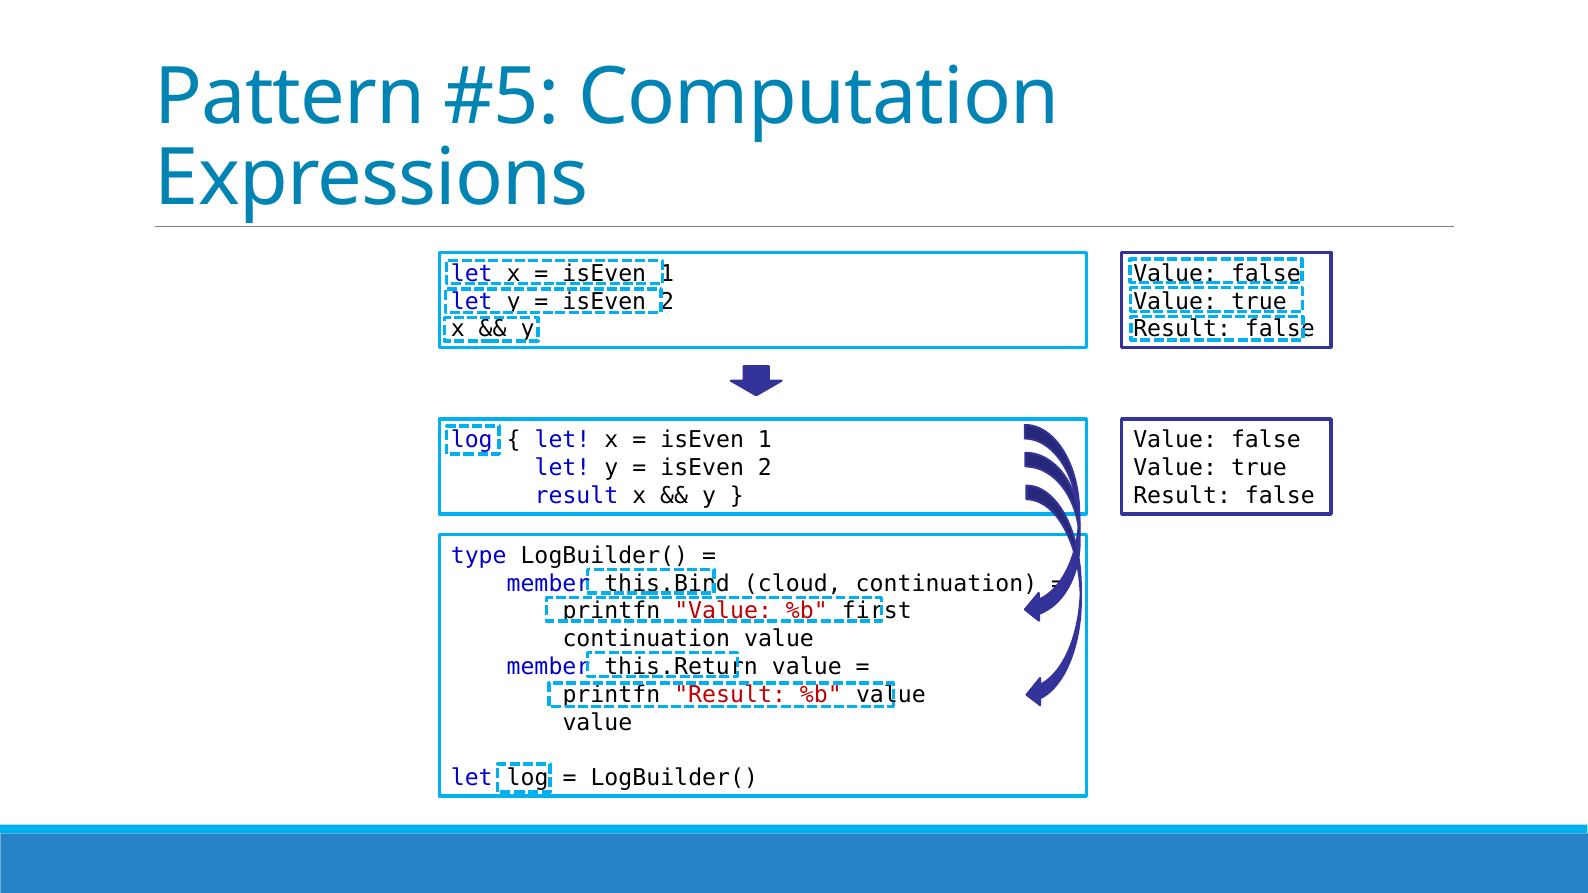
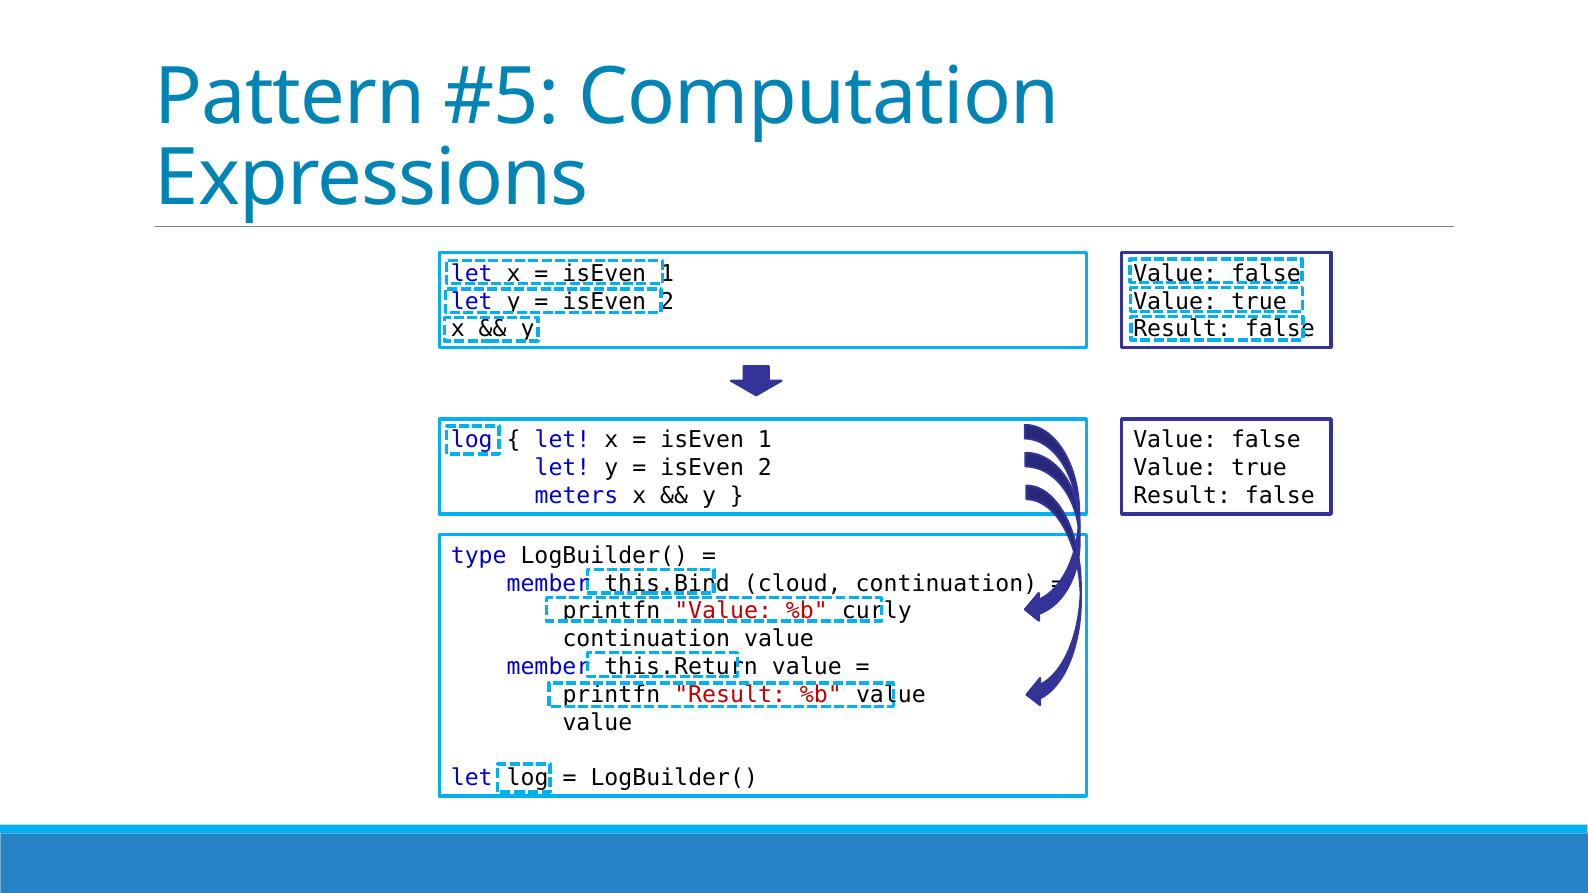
result at (576, 496): result -> meters
first: first -> curly
